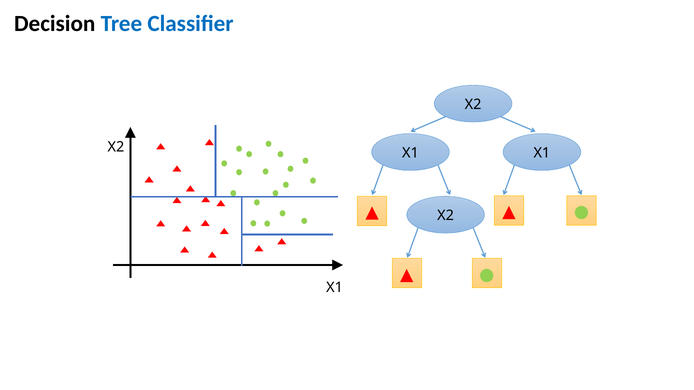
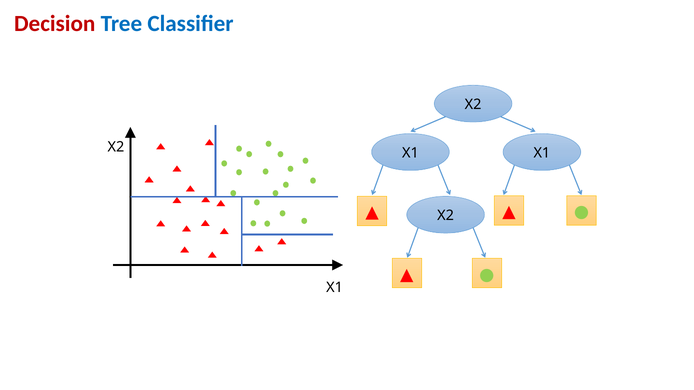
Decision colour: black -> red
